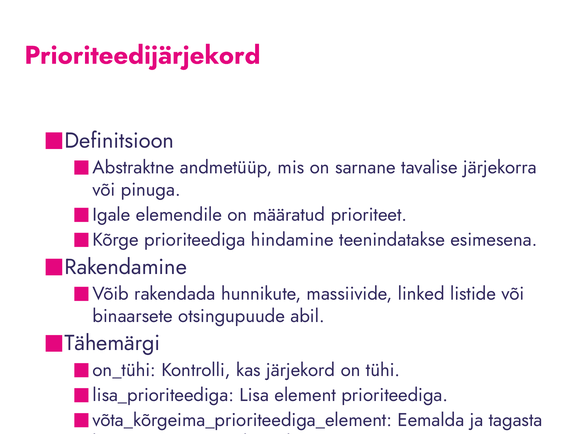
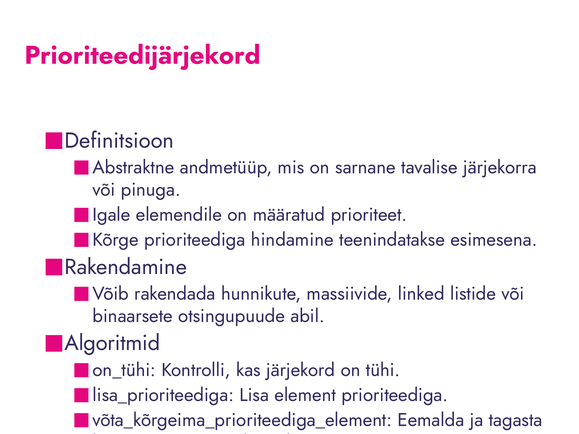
Tähemärgi at (112, 343): Tähemärgi -> Algoritmid
